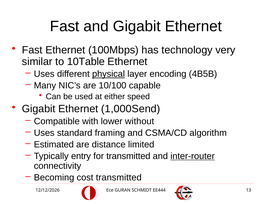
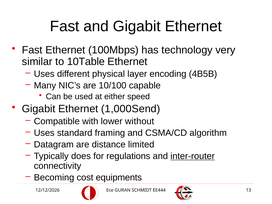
physical underline: present -> none
Estimated: Estimated -> Datagram
entry: entry -> does
for transmitted: transmitted -> regulations
cost transmitted: transmitted -> equipments
